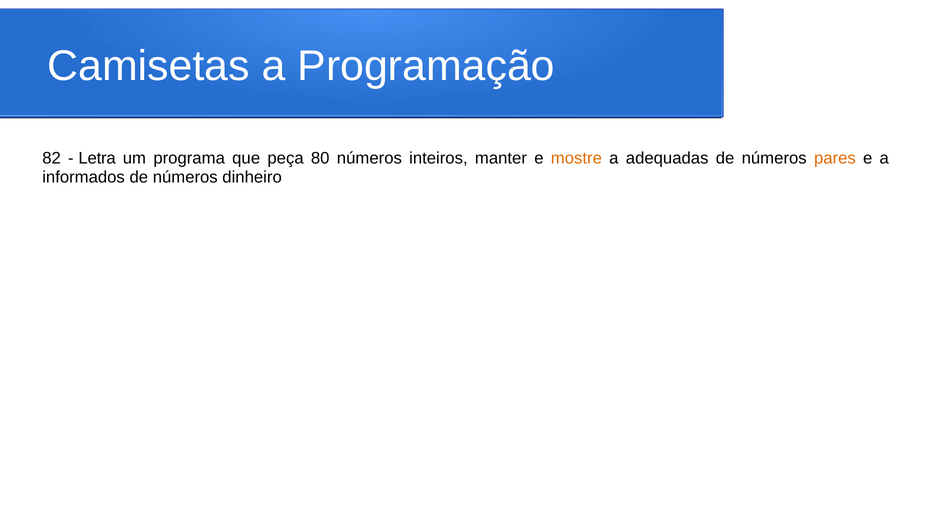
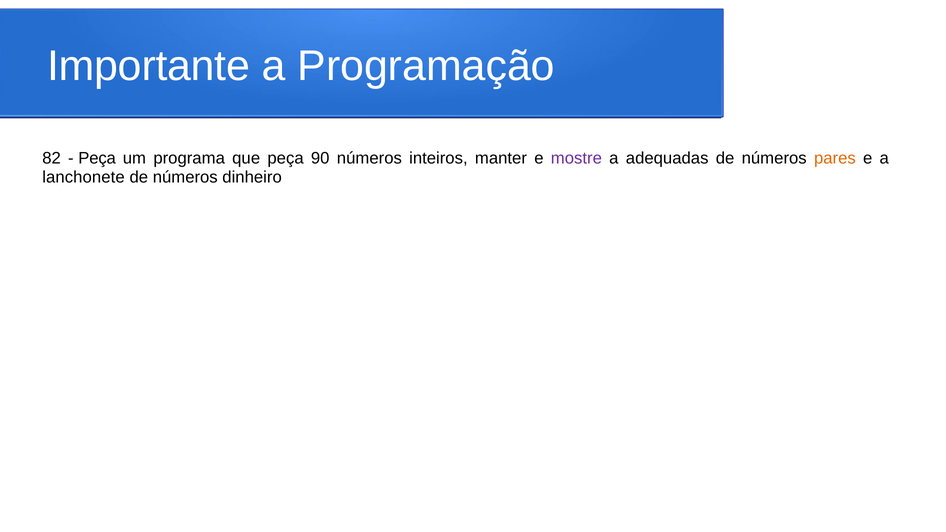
Camisetas: Camisetas -> Importante
Letra at (97, 158): Letra -> Peça
80: 80 -> 90
mostre colour: orange -> purple
informados: informados -> lanchonete
